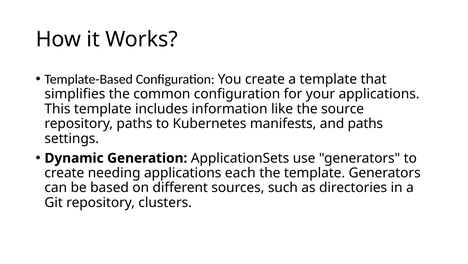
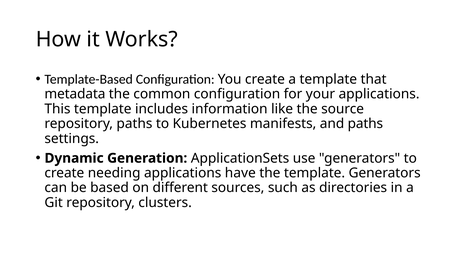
simplifies: simplifies -> metadata
each: each -> have
